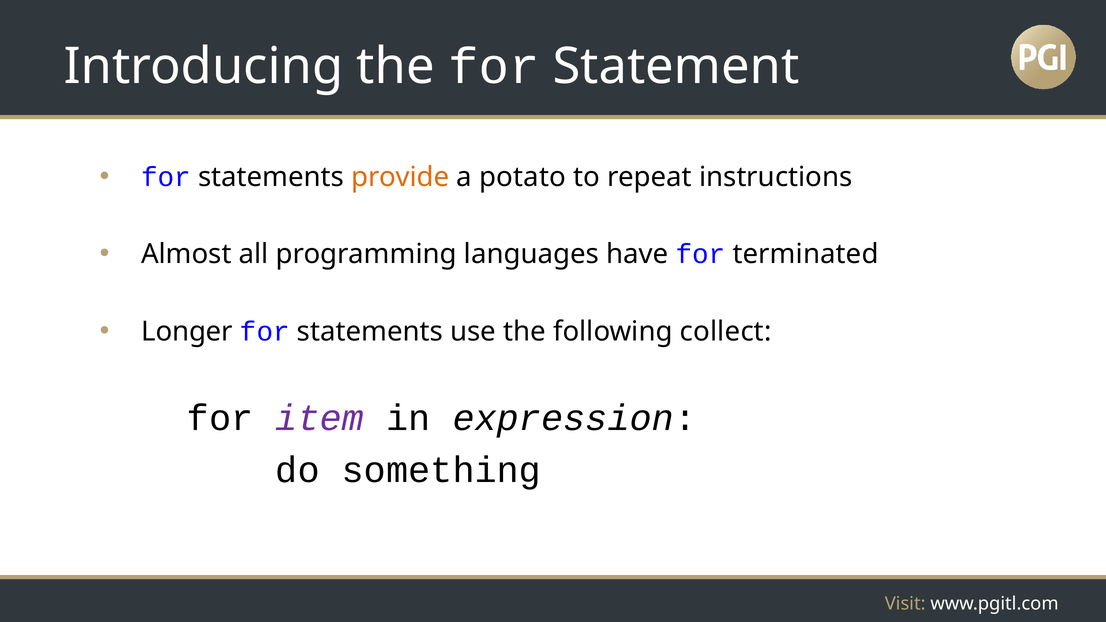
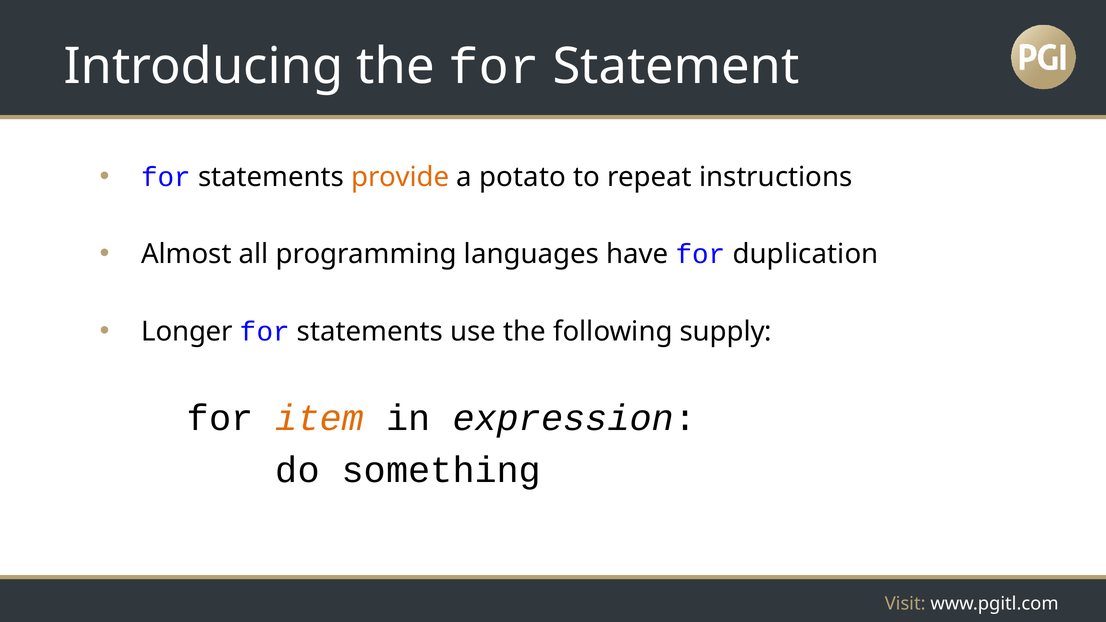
terminated: terminated -> duplication
collect: collect -> supply
item colour: purple -> orange
